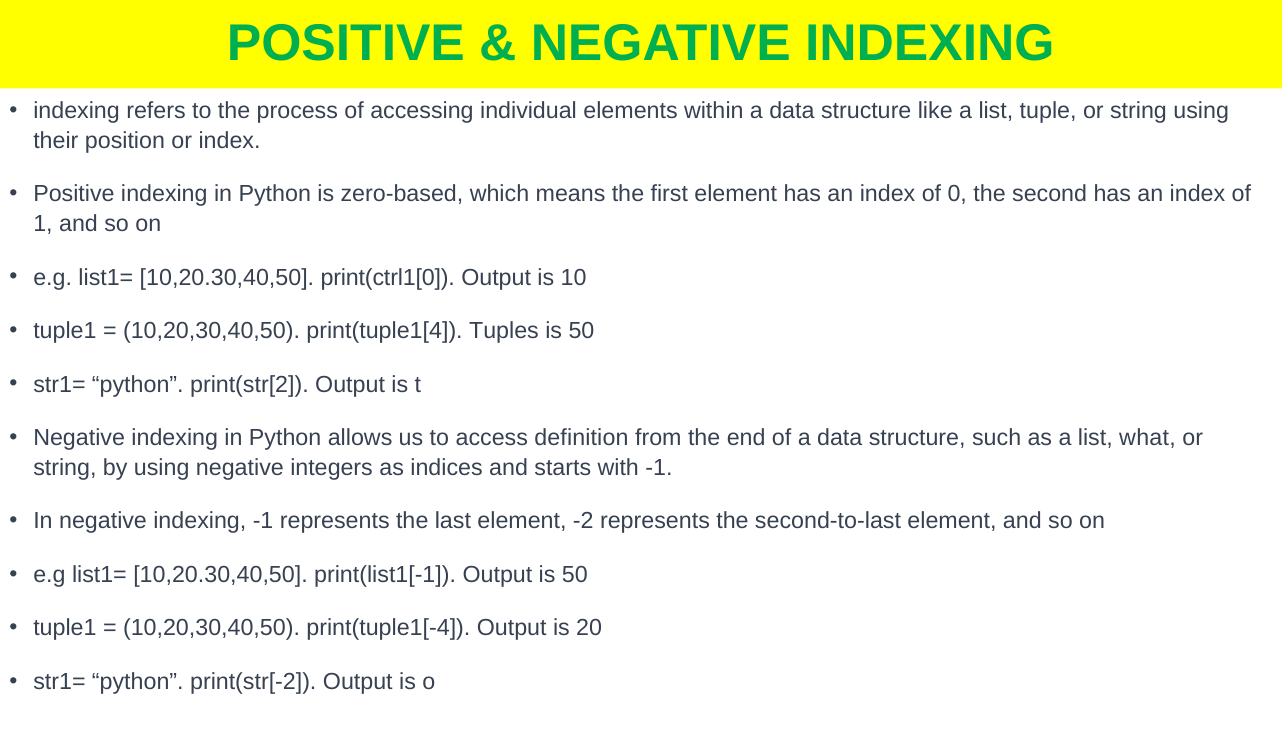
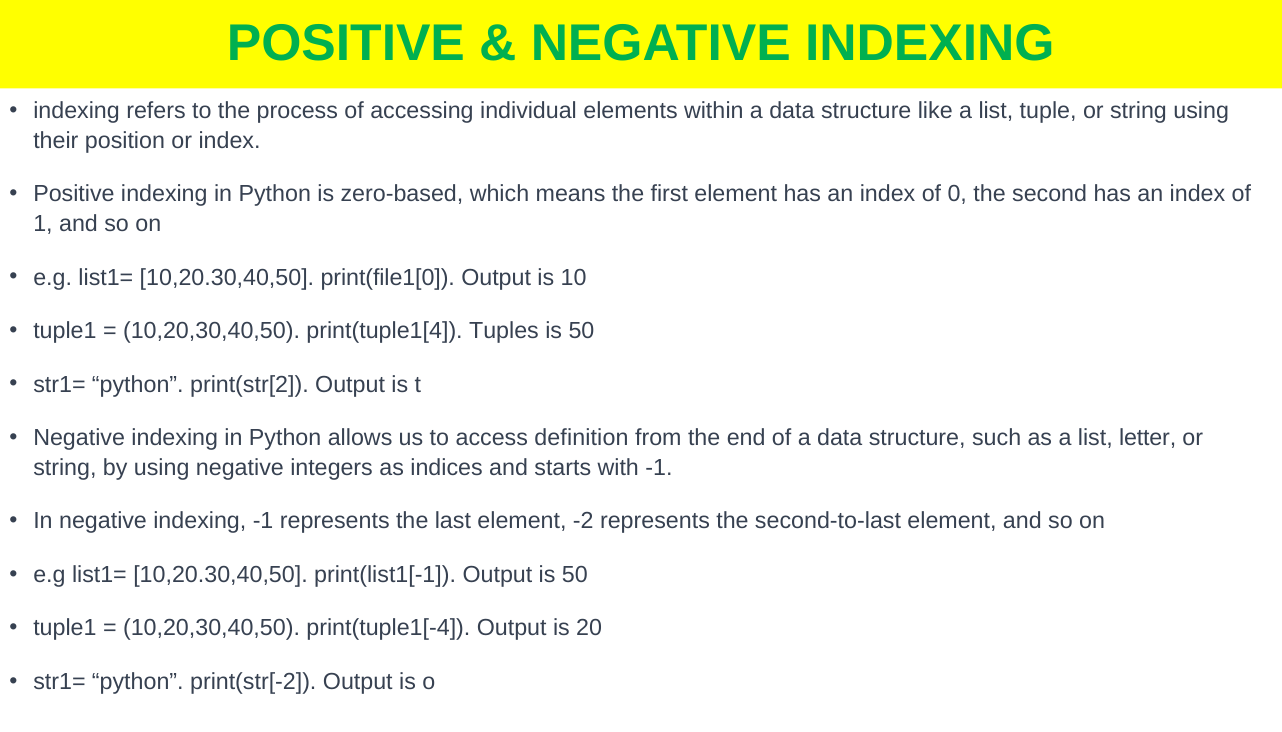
print(ctrl1[0: print(ctrl1[0 -> print(file1[0
what: what -> letter
